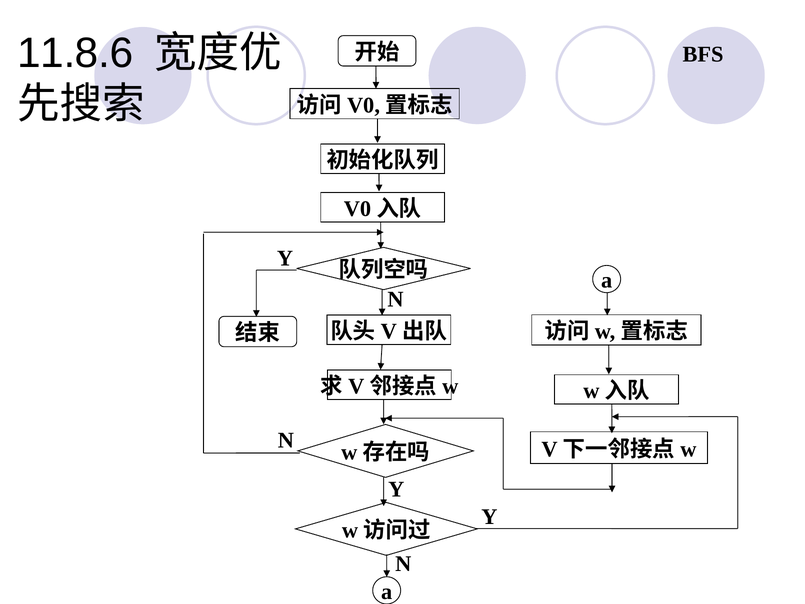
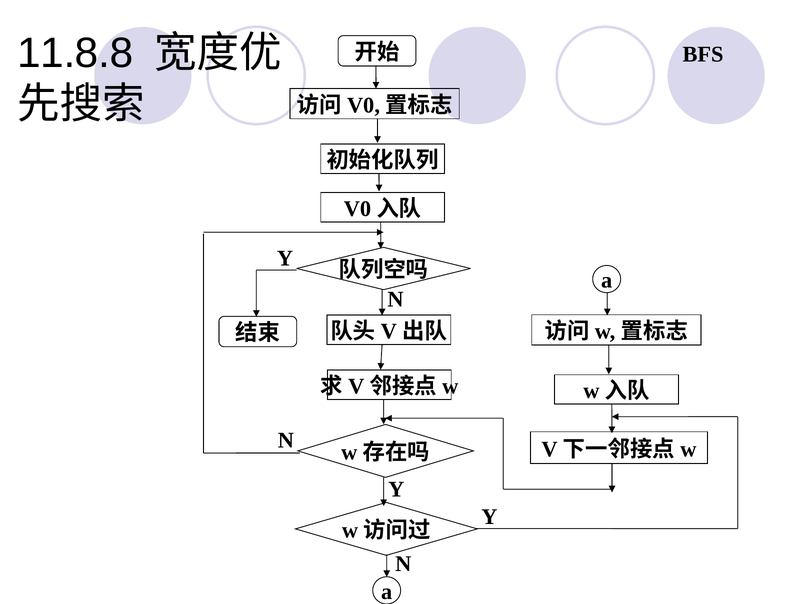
11.8.6: 11.8.6 -> 11.8.8
